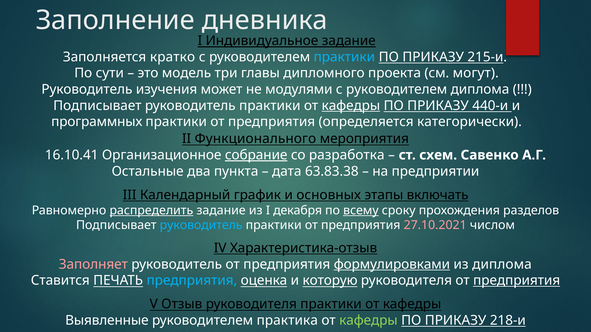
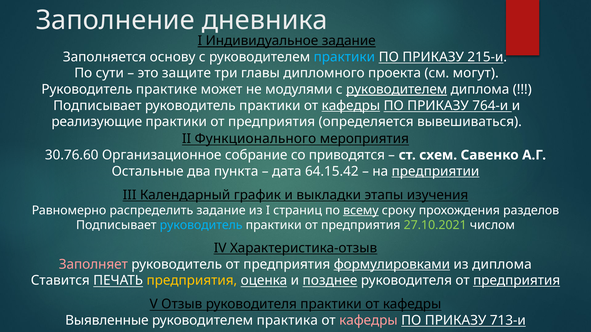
кратко: кратко -> основу
модель: модель -> защите
изучения: изучения -> практике
руководителем at (397, 90) underline: none -> present
440-и: 440-и -> 764-и
программных: программных -> реализующие
категорически: категорически -> вывешиваться
16.10.41: 16.10.41 -> 30.76.60
собрание underline: present -> none
разработка: разработка -> приводятся
63.83.38: 63.83.38 -> 64.15.42
предприятии underline: none -> present
основных: основных -> выкладки
включать: включать -> изучения
распределить underline: present -> none
декабря: декабря -> страниц
27.10.2021 colour: pink -> light green
предприятия at (192, 281) colour: light blue -> yellow
которую: которую -> позднее
кафедры at (368, 321) colour: light green -> pink
218-и: 218-и -> 713-и
